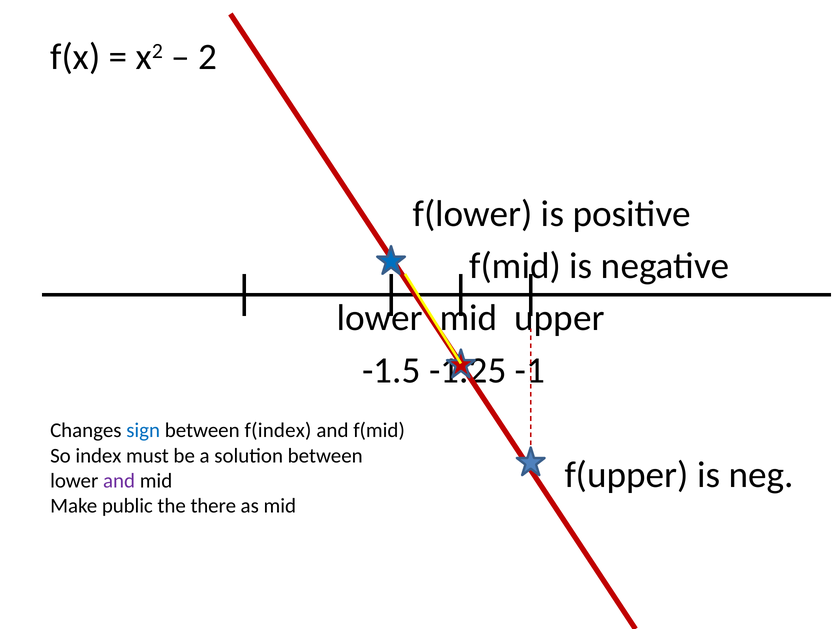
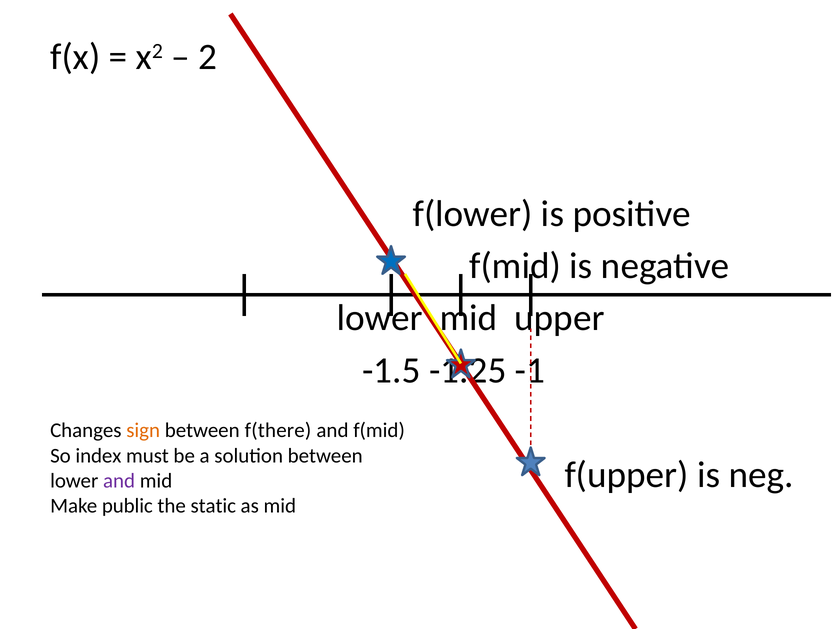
sign colour: blue -> orange
f(index: f(index -> f(there
there: there -> static
